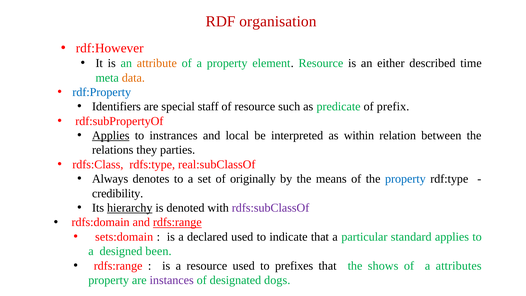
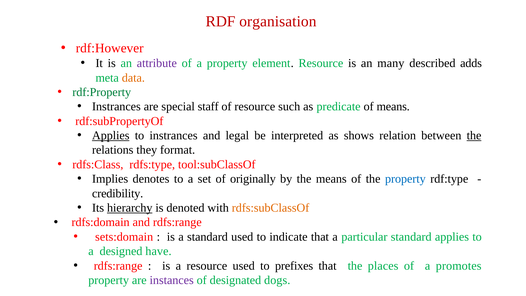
attribute colour: orange -> purple
either: either -> many
time: time -> adds
rdf:Property colour: blue -> green
Identifiers at (116, 107): Identifiers -> Instrances
of prefix: prefix -> means
local: local -> legal
within: within -> shows
the at (474, 135) underline: none -> present
parties: parties -> format
real:subClassOf: real:subClassOf -> tool:subClassOf
Always: Always -> Implies
rdfs:subClassOf colour: purple -> orange
rdfs:range at (177, 222) underline: present -> none
a declared: declared -> standard
been: been -> have
shows: shows -> places
attributes: attributes -> promotes
